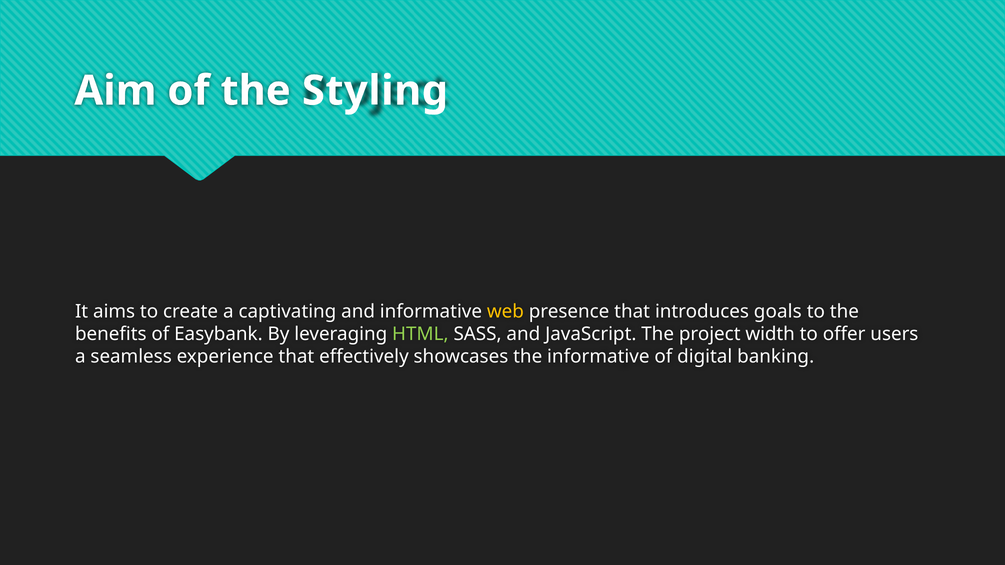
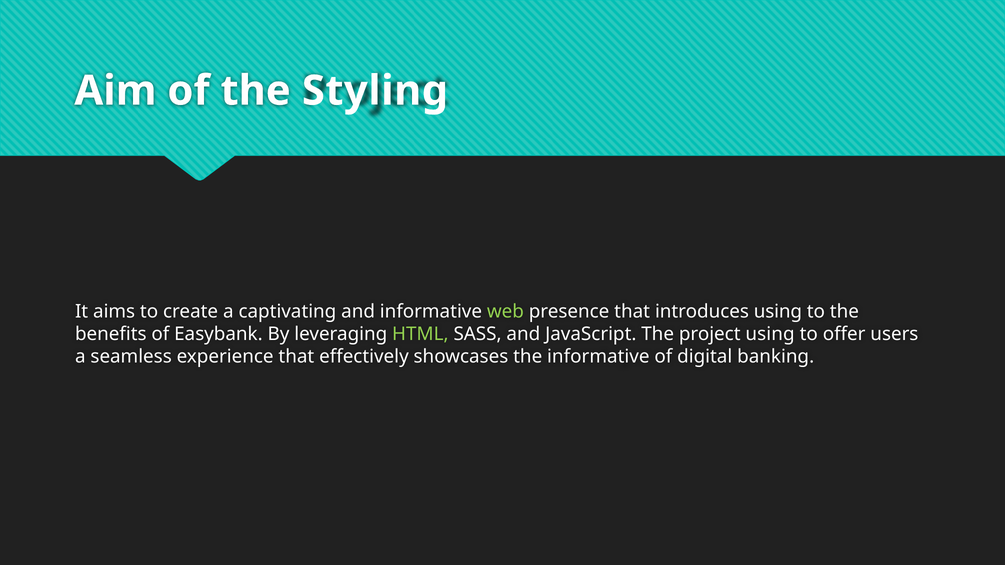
web colour: yellow -> light green
introduces goals: goals -> using
project width: width -> using
